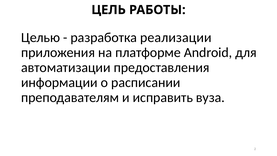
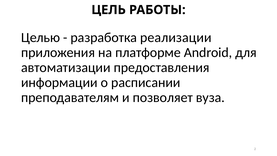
исправить: исправить -> позволяет
